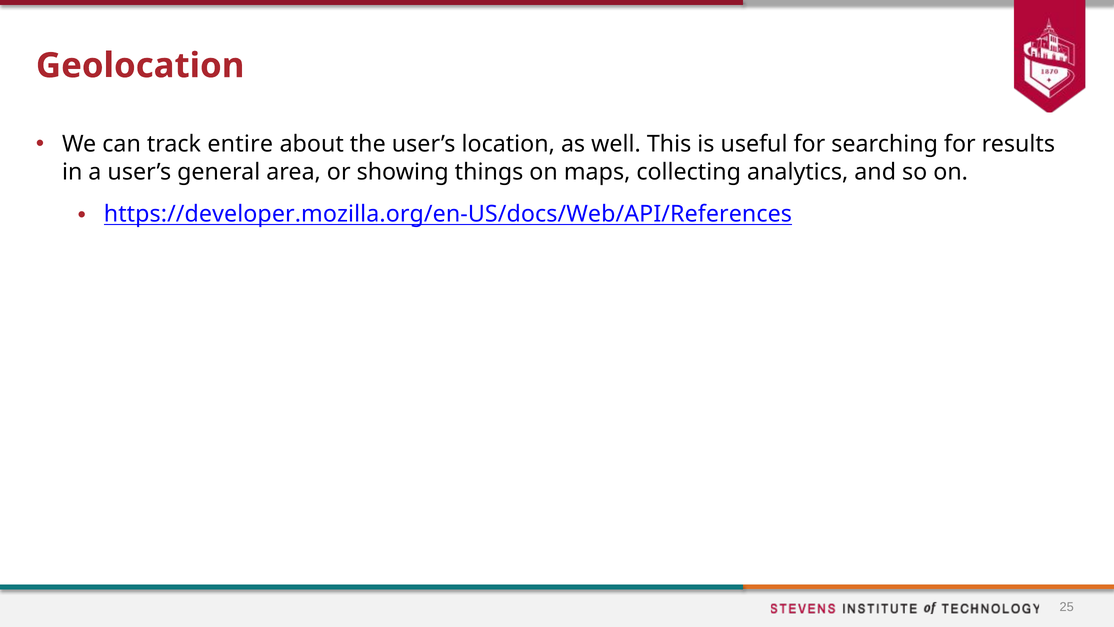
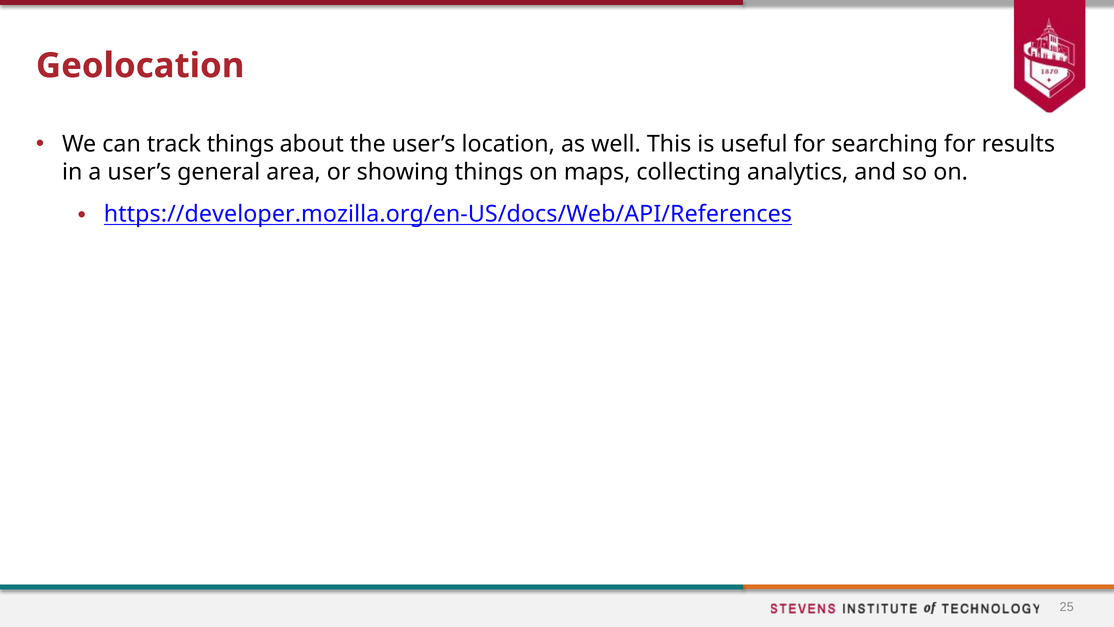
track entire: entire -> things
